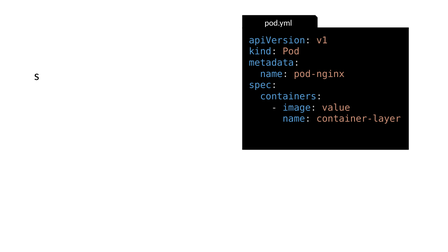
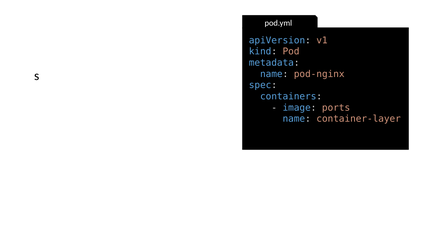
value: value -> ports
